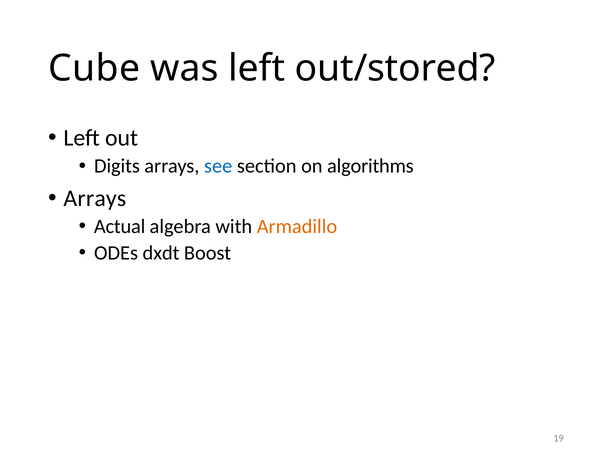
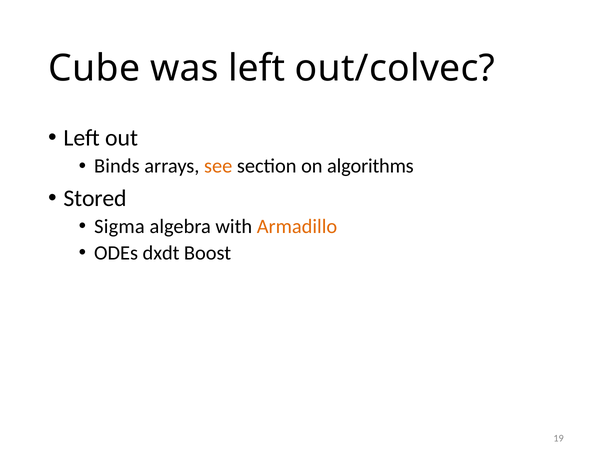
out/stored: out/stored -> out/colvec
Digits: Digits -> Binds
see colour: blue -> orange
Arrays at (95, 198): Arrays -> Stored
Actual: Actual -> Sigma
